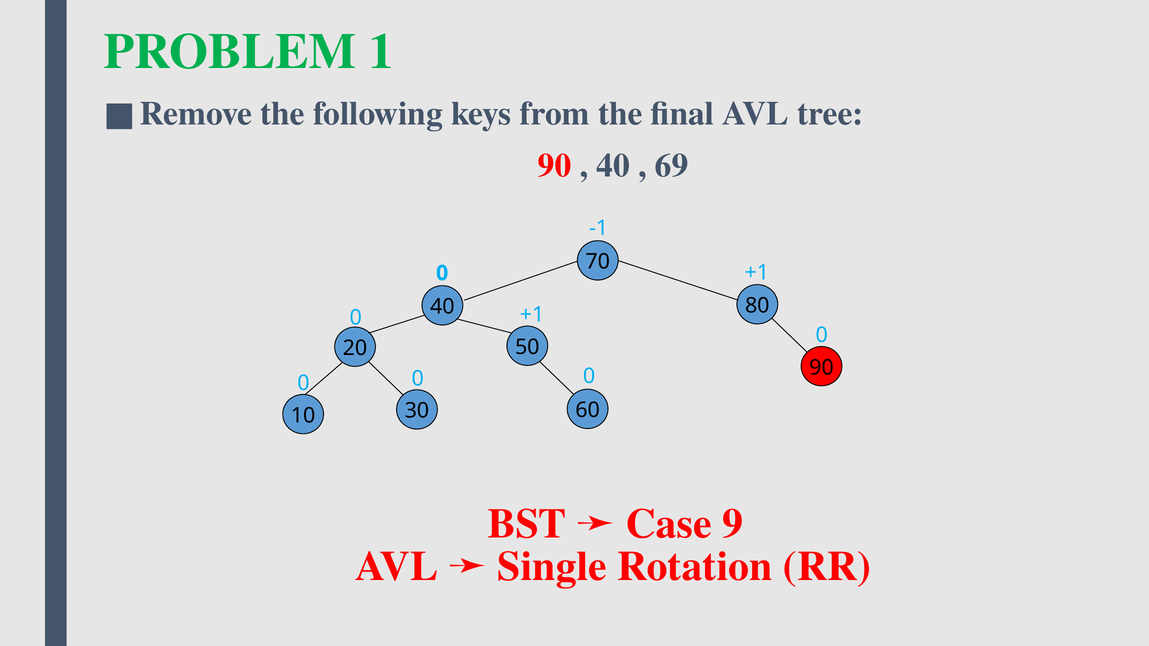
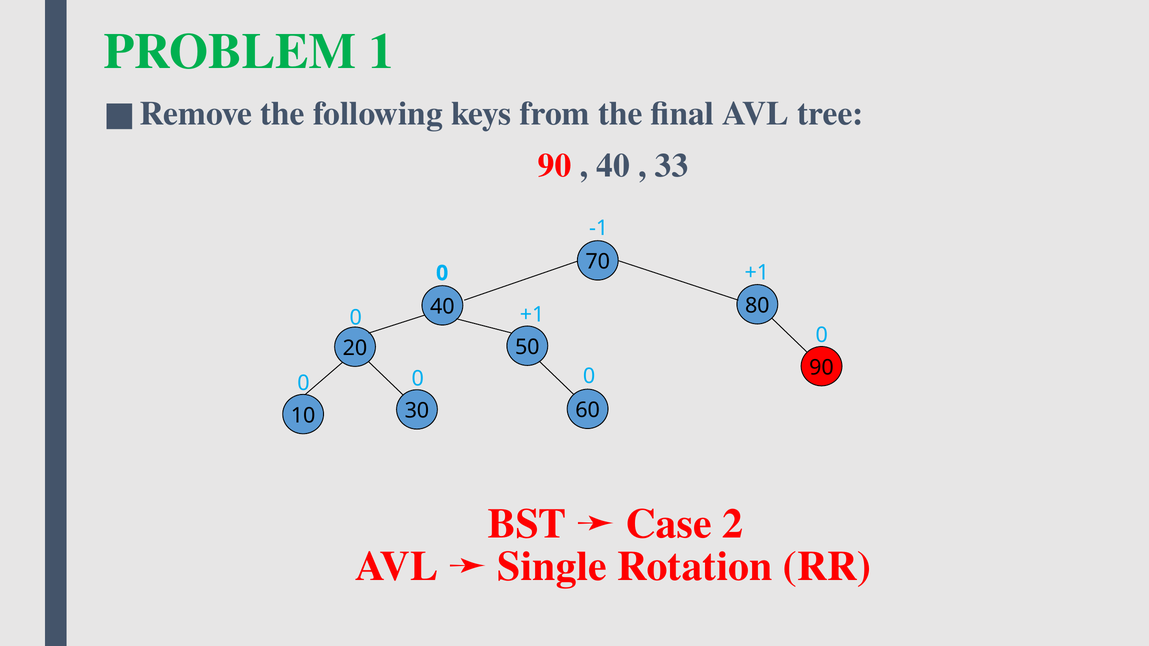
69: 69 -> 33
9: 9 -> 2
